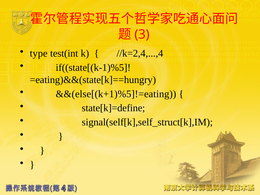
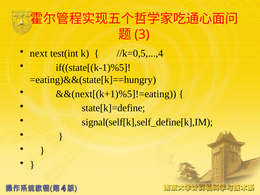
type: type -> next
//k=2,4,...,4: //k=2,4,...,4 -> //k=0,5,...,4
&&(else[(k+1)%5]!=eating: &&(else[(k+1)%5]!=eating -> &&(next[(k+1)%5]!=eating
signal(self[k],self_struct[k],IM: signal(self[k],self_struct[k],IM -> signal(self[k],self_define[k],IM
